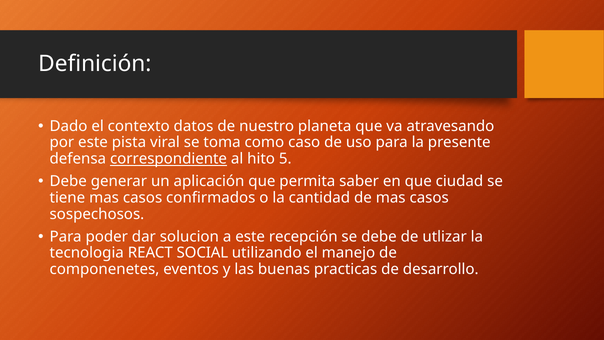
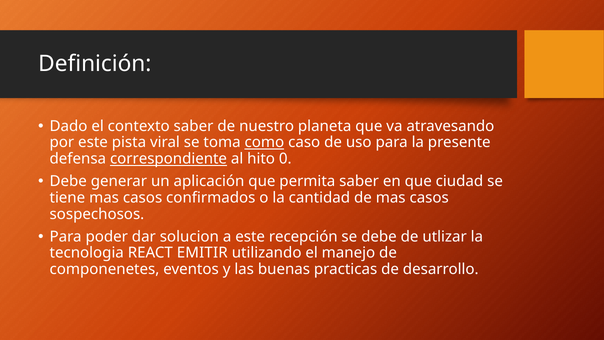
contexto datos: datos -> saber
como underline: none -> present
5: 5 -> 0
SOCIAL: SOCIAL -> EMITIR
